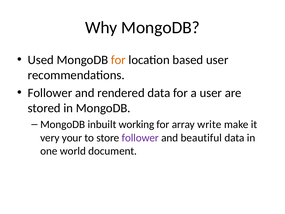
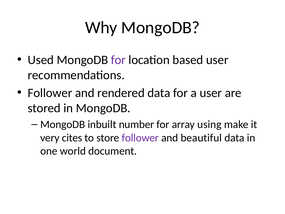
for at (118, 60) colour: orange -> purple
working: working -> number
write: write -> using
your: your -> cites
